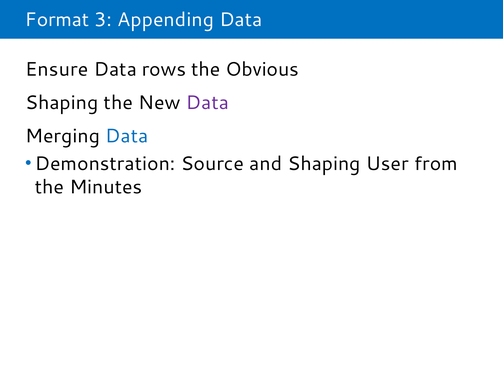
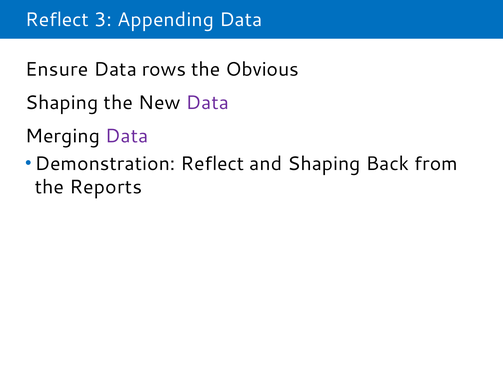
Format at (57, 20): Format -> Reflect
Data at (127, 136) colour: blue -> purple
Demonstration Source: Source -> Reflect
User: User -> Back
Minutes: Minutes -> Reports
